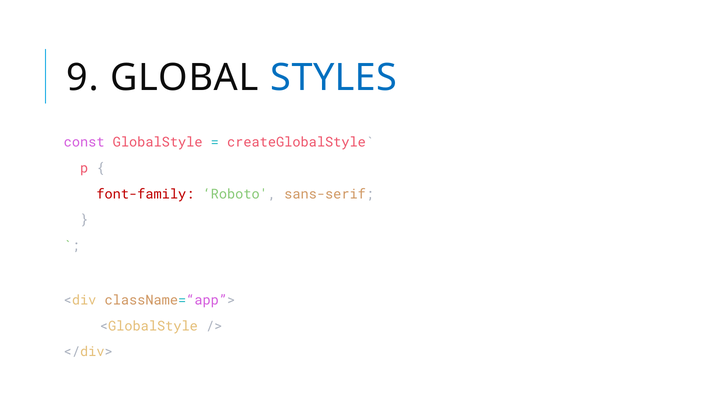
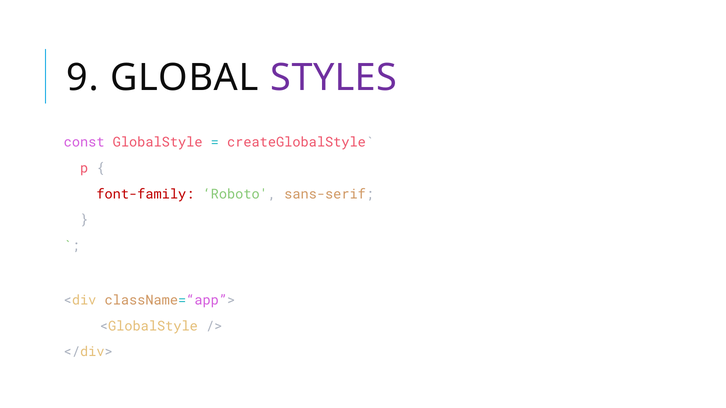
STYLES colour: blue -> purple
